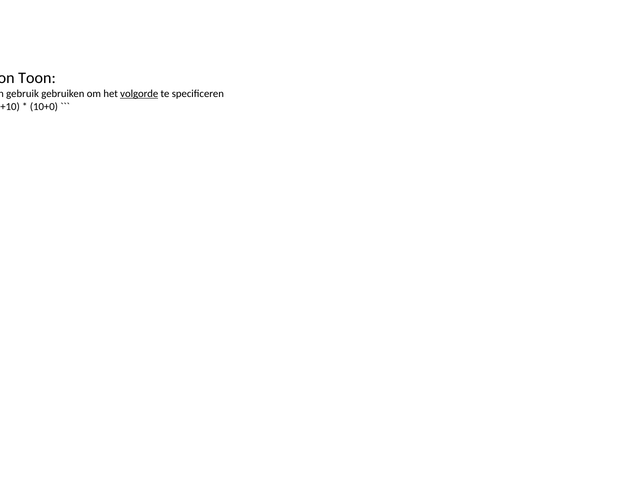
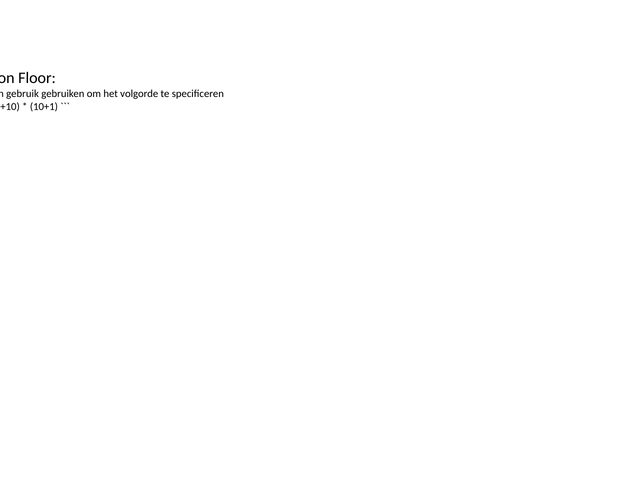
Toon: Toon -> Floor
volgorde underline: present -> none
10+0: 10+0 -> 10+1
